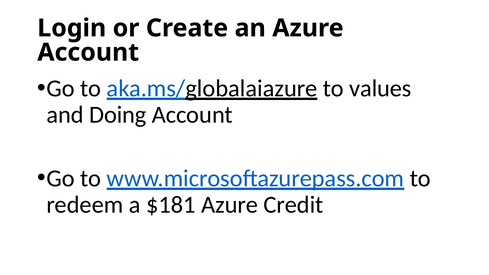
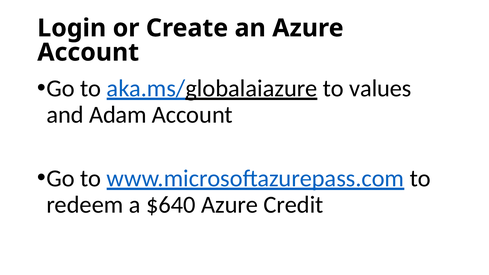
Doing: Doing -> Adam
$181: $181 -> $640
